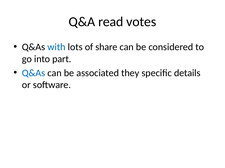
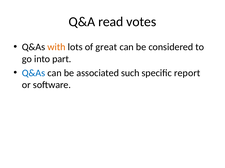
with colour: blue -> orange
share: share -> great
they: they -> such
details: details -> report
